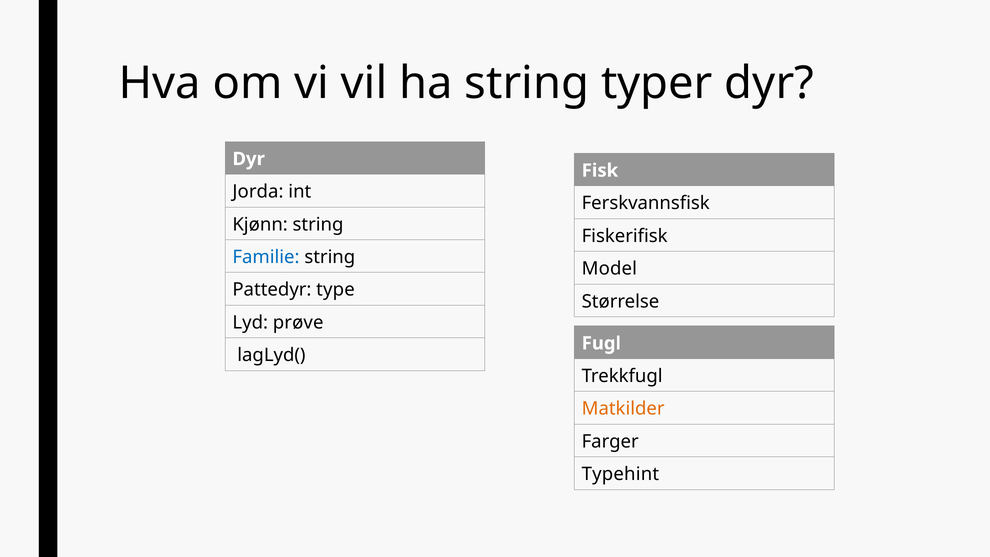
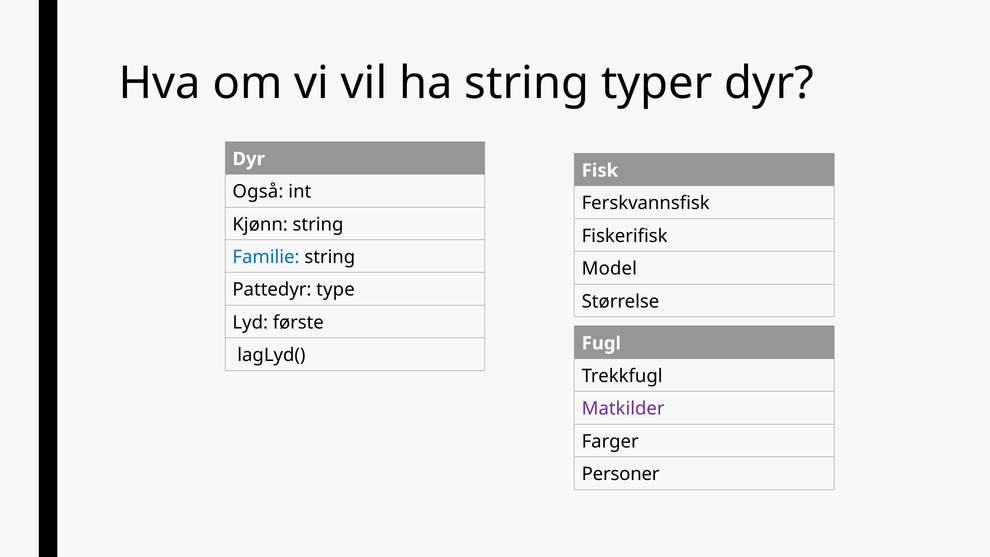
Jorda: Jorda -> Også
prøve: prøve -> første
Matkilder colour: orange -> purple
Typehint: Typehint -> Personer
